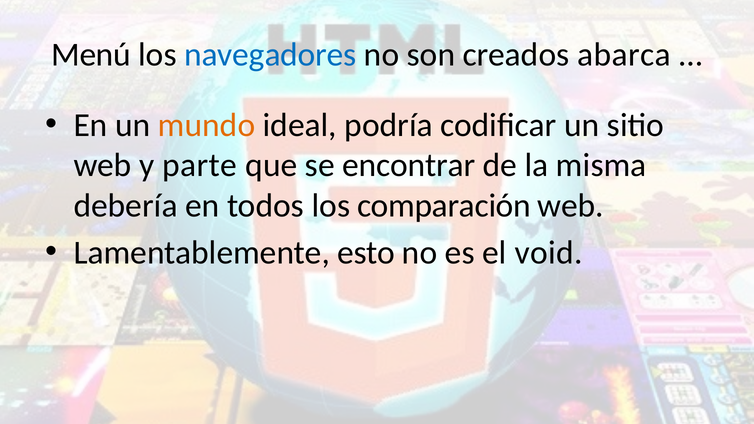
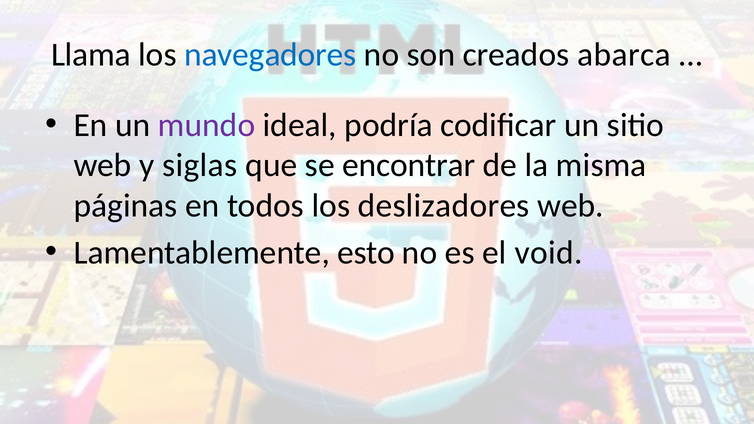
Menú: Menú -> Llama
mundo colour: orange -> purple
parte: parte -> siglas
debería: debería -> páginas
comparación: comparación -> deslizadores
